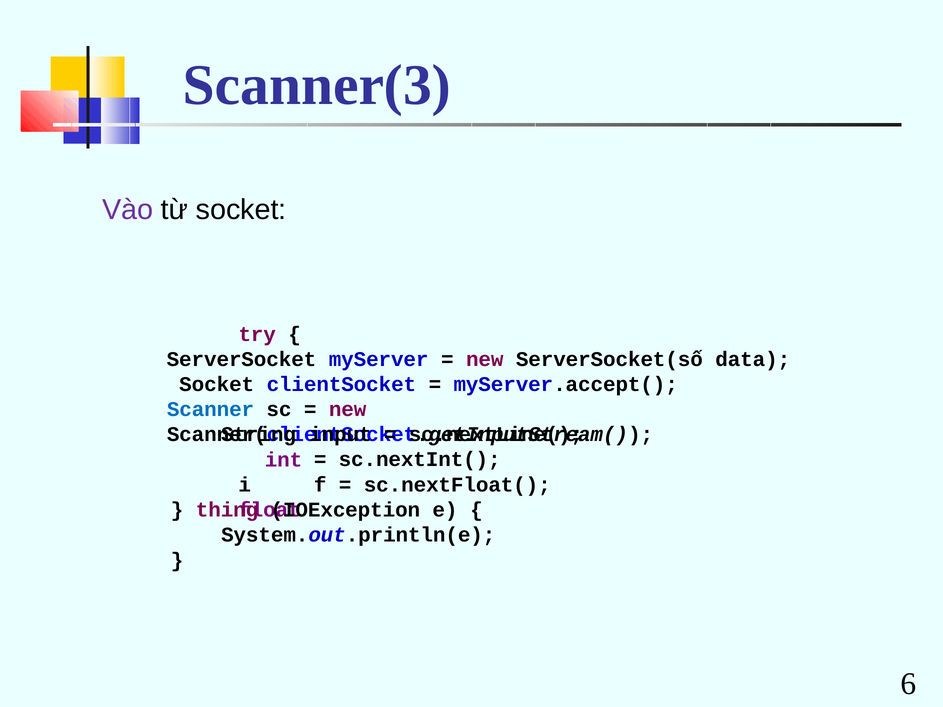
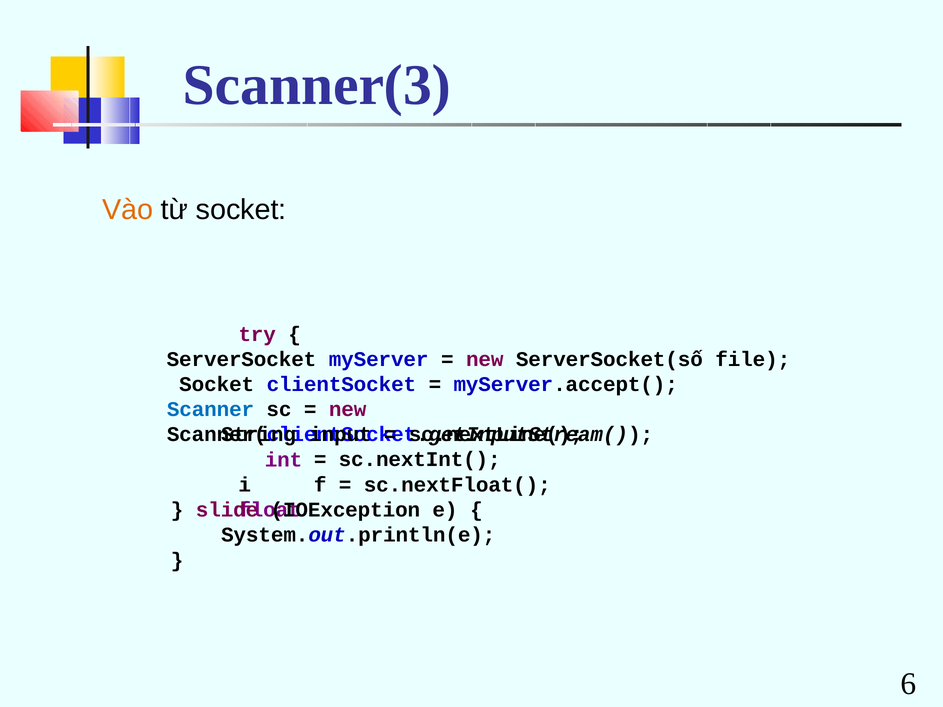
Vào colour: purple -> orange
data: data -> file
thing: thing -> slide
